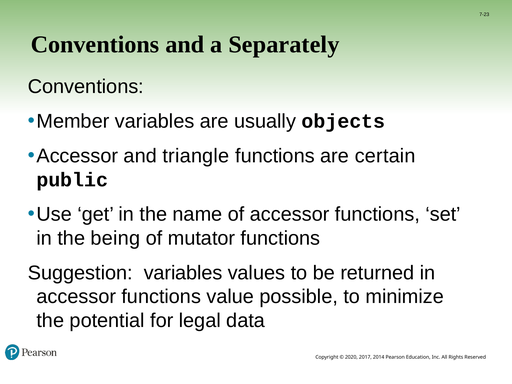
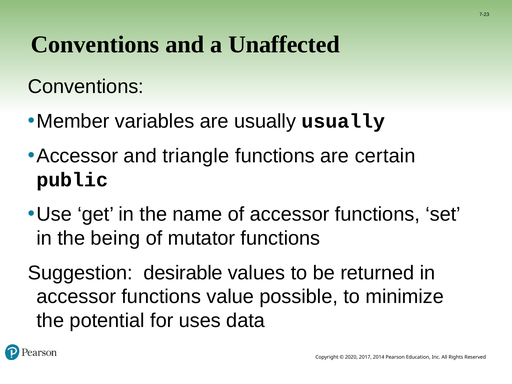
Separately: Separately -> Unaffected
usually objects: objects -> usually
Suggestion variables: variables -> desirable
legal: legal -> uses
